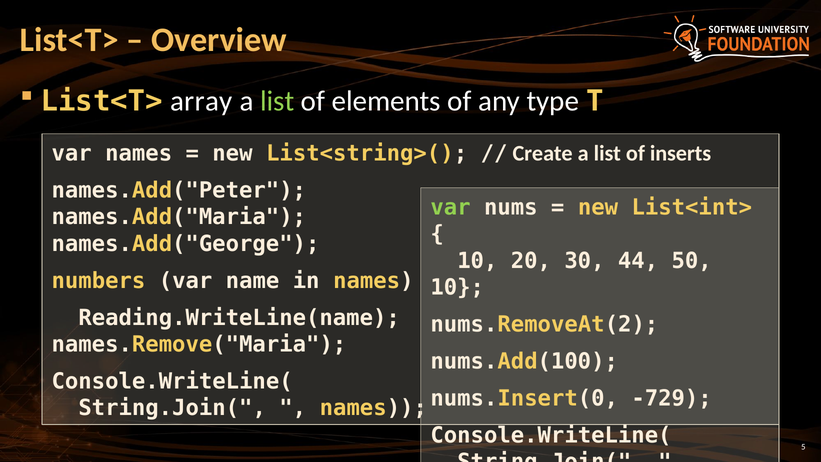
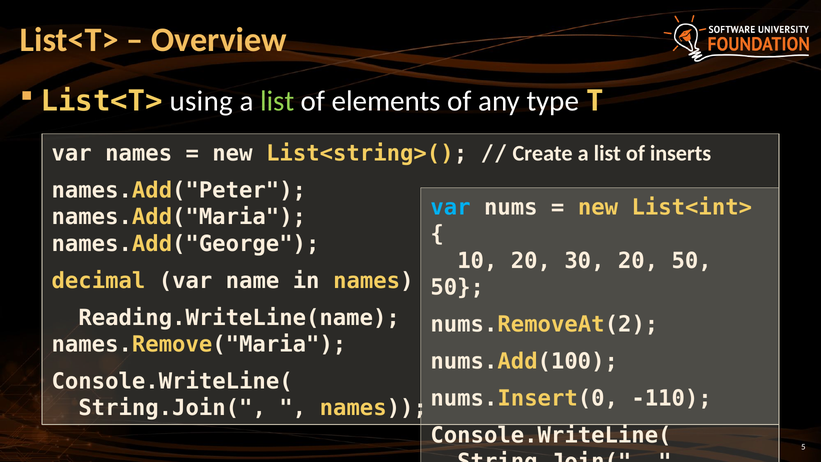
array: array -> using
var at (451, 207) colour: light green -> light blue
30 44: 44 -> 20
numbers: numbers -> decimal
10 at (457, 287): 10 -> 50
-729: -729 -> -110
